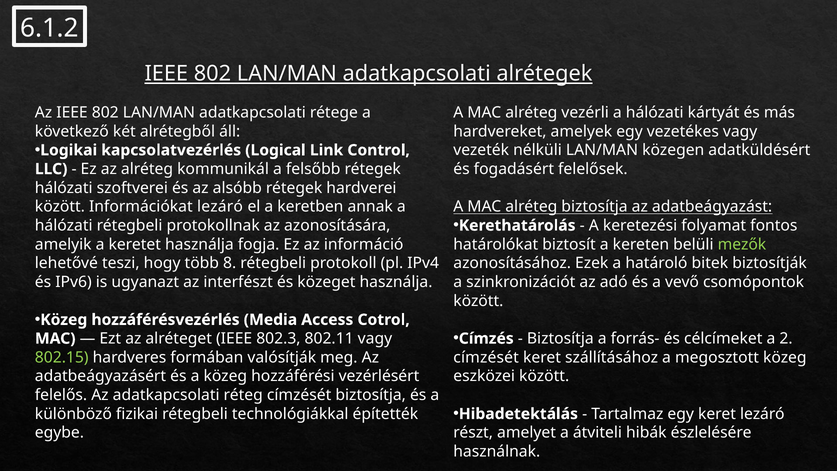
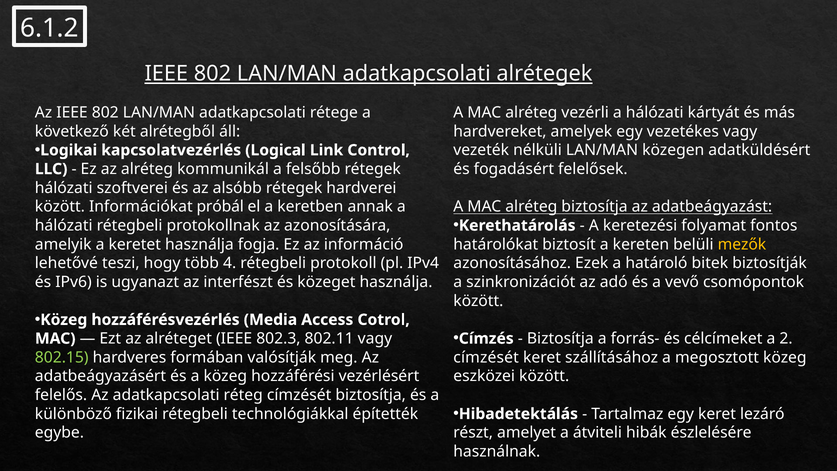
Információkat lezáró: lezáró -> próbál
mezők colour: light green -> yellow
8: 8 -> 4
